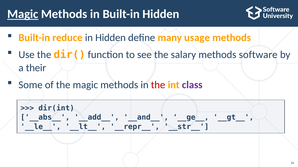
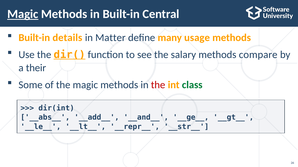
Built-in Hidden: Hidden -> Central
reduce: reduce -> details
in Hidden: Hidden -> Matter
dir( underline: none -> present
software: software -> compare
class colour: purple -> green
